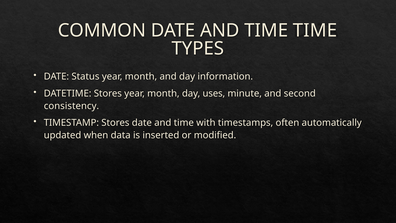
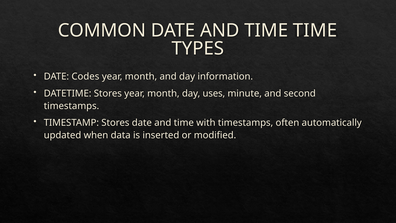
Status: Status -> Codes
consistency at (71, 106): consistency -> timestamps
